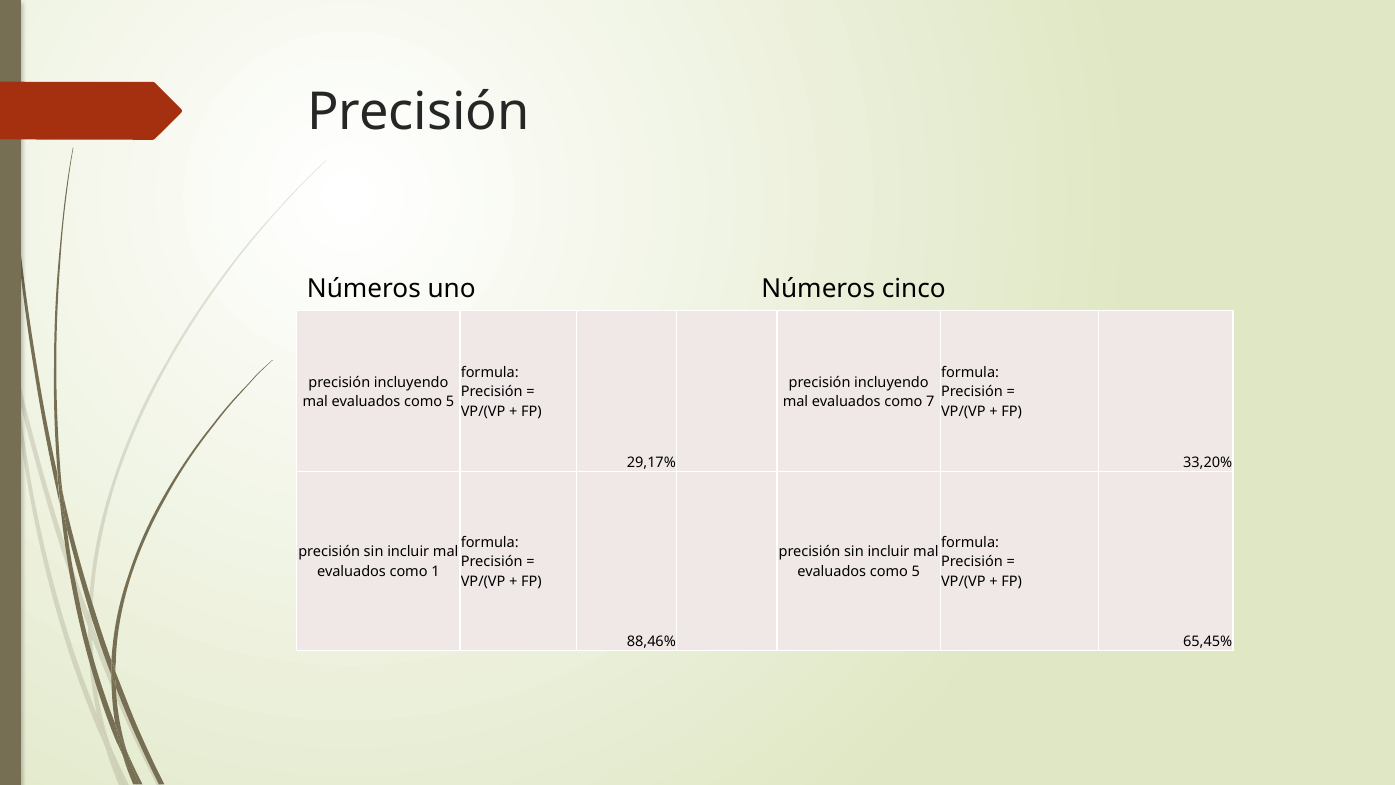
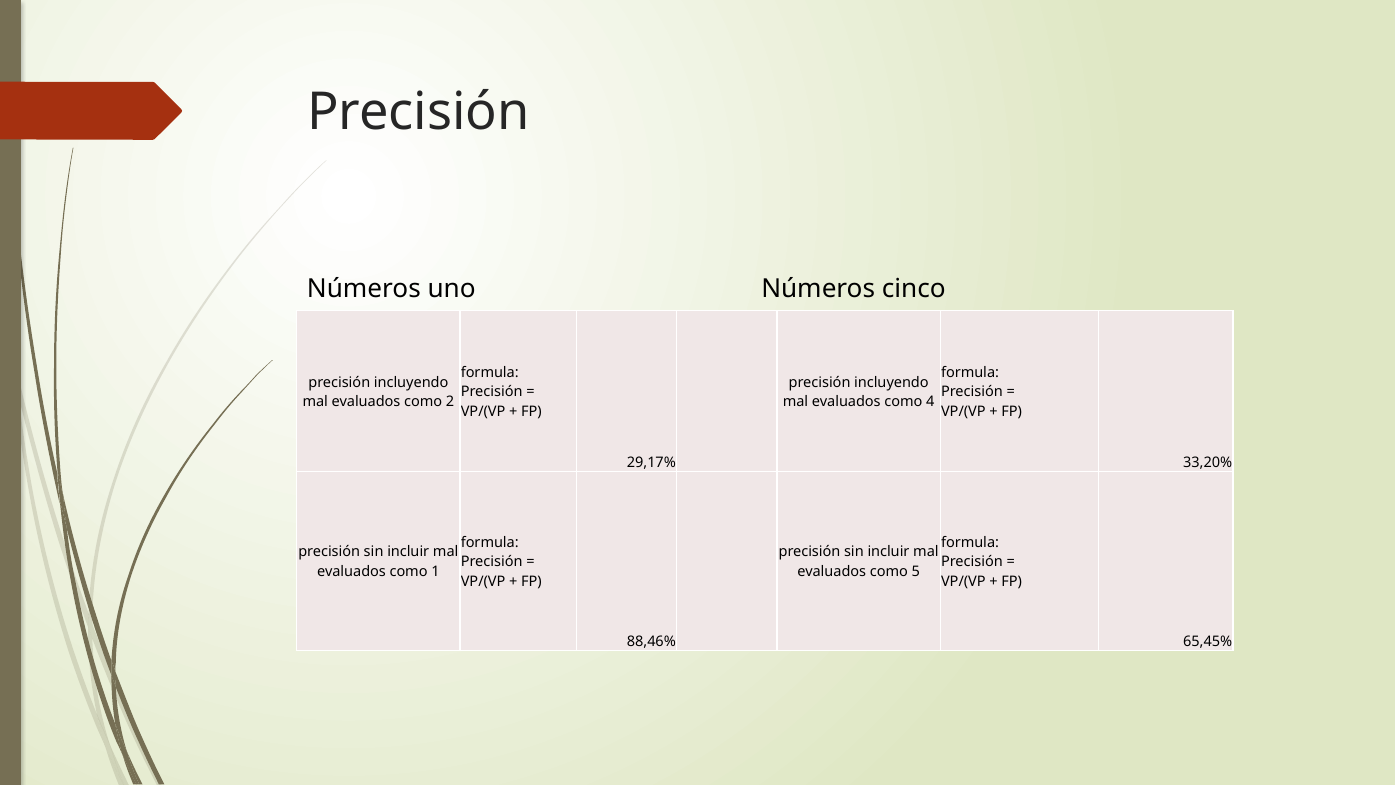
5 at (450, 402): 5 -> 2
7: 7 -> 4
